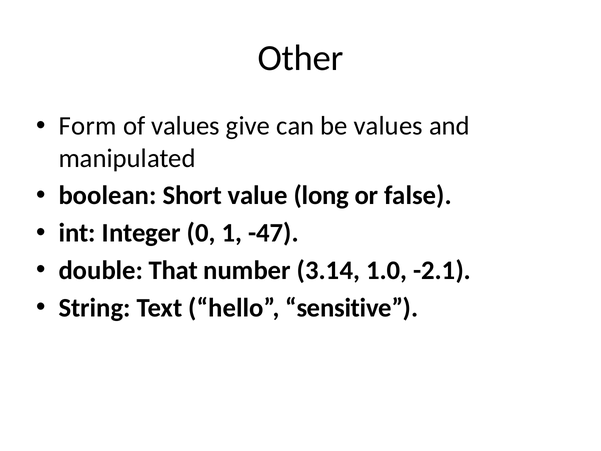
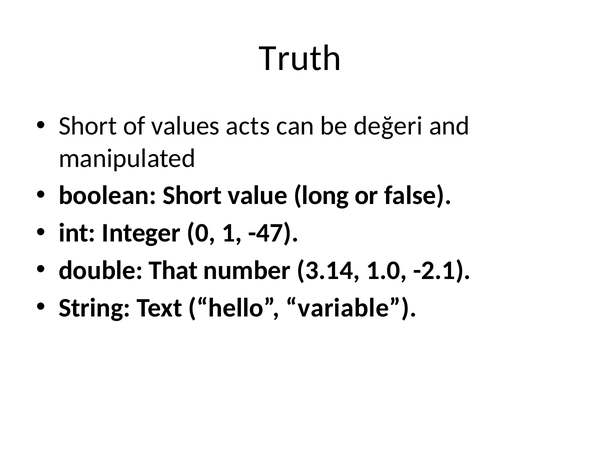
Other: Other -> Truth
Form at (88, 126): Form -> Short
give: give -> acts
be values: values -> değeri
sensitive: sensitive -> variable
